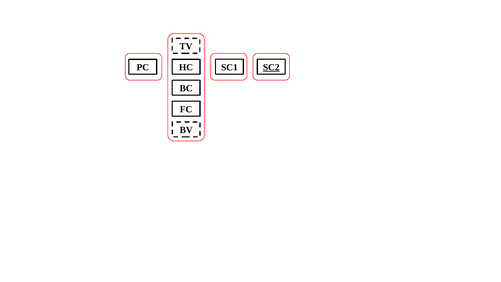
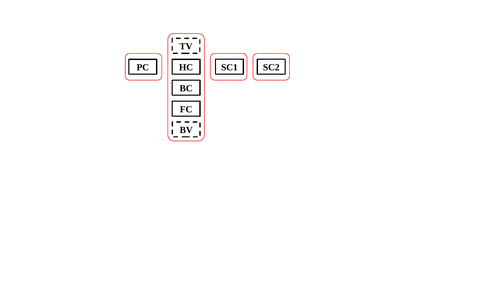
SC2 underline: present -> none
